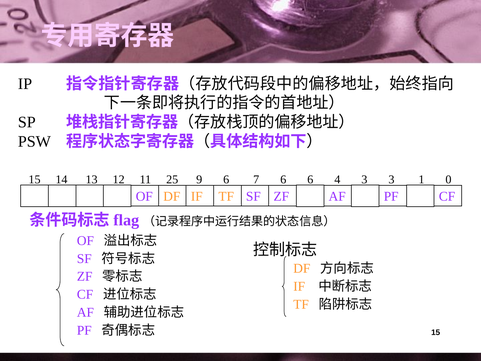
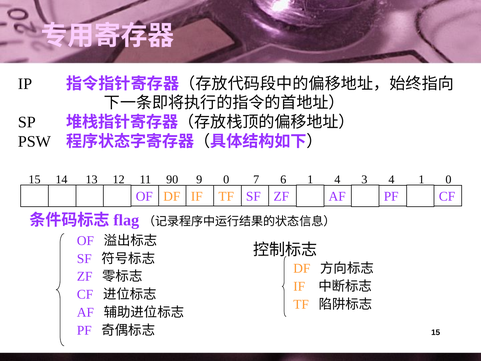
25: 25 -> 90
9 6: 6 -> 0
6 6: 6 -> 1
3 3: 3 -> 4
